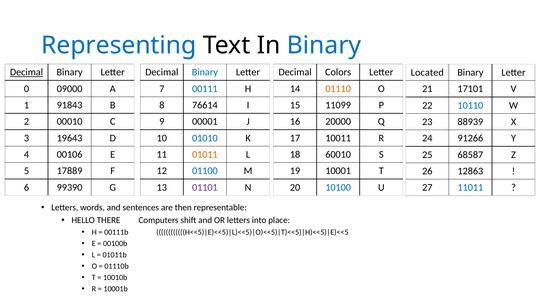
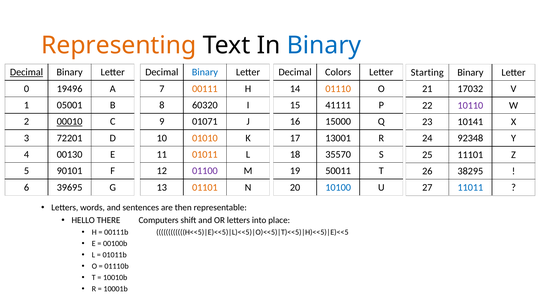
Representing colour: blue -> orange
Located: Located -> Starting
09000: 09000 -> 19496
00111 colour: blue -> orange
17101: 17101 -> 17032
91843: 91843 -> 05001
76614: 76614 -> 60320
11099: 11099 -> 41111
10110 colour: blue -> purple
00010 underline: none -> present
00001: 00001 -> 01071
20000: 20000 -> 15000
88939: 88939 -> 10141
19643: 19643 -> 72201
01010 colour: blue -> orange
10011: 10011 -> 13001
91266: 91266 -> 92348
00106: 00106 -> 00130
60010: 60010 -> 35570
68587: 68587 -> 11101
17889: 17889 -> 90101
01100 colour: blue -> purple
10001: 10001 -> 50011
12863: 12863 -> 38295
99390: 99390 -> 39695
01101 colour: purple -> orange
